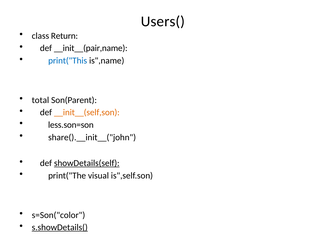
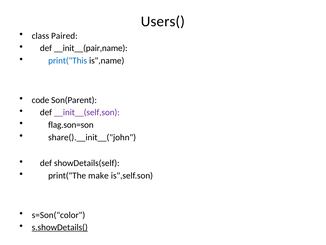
Return: Return -> Paired
total: total -> code
__init__(self,son colour: orange -> purple
less.son=son: less.son=son -> flag.son=son
showDetails(self underline: present -> none
visual: visual -> make
